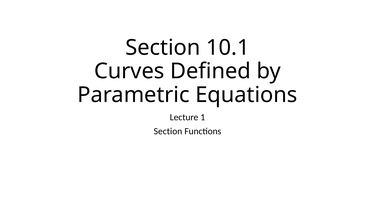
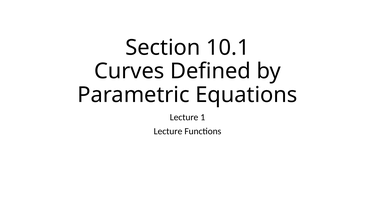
Section at (168, 131): Section -> Lecture
